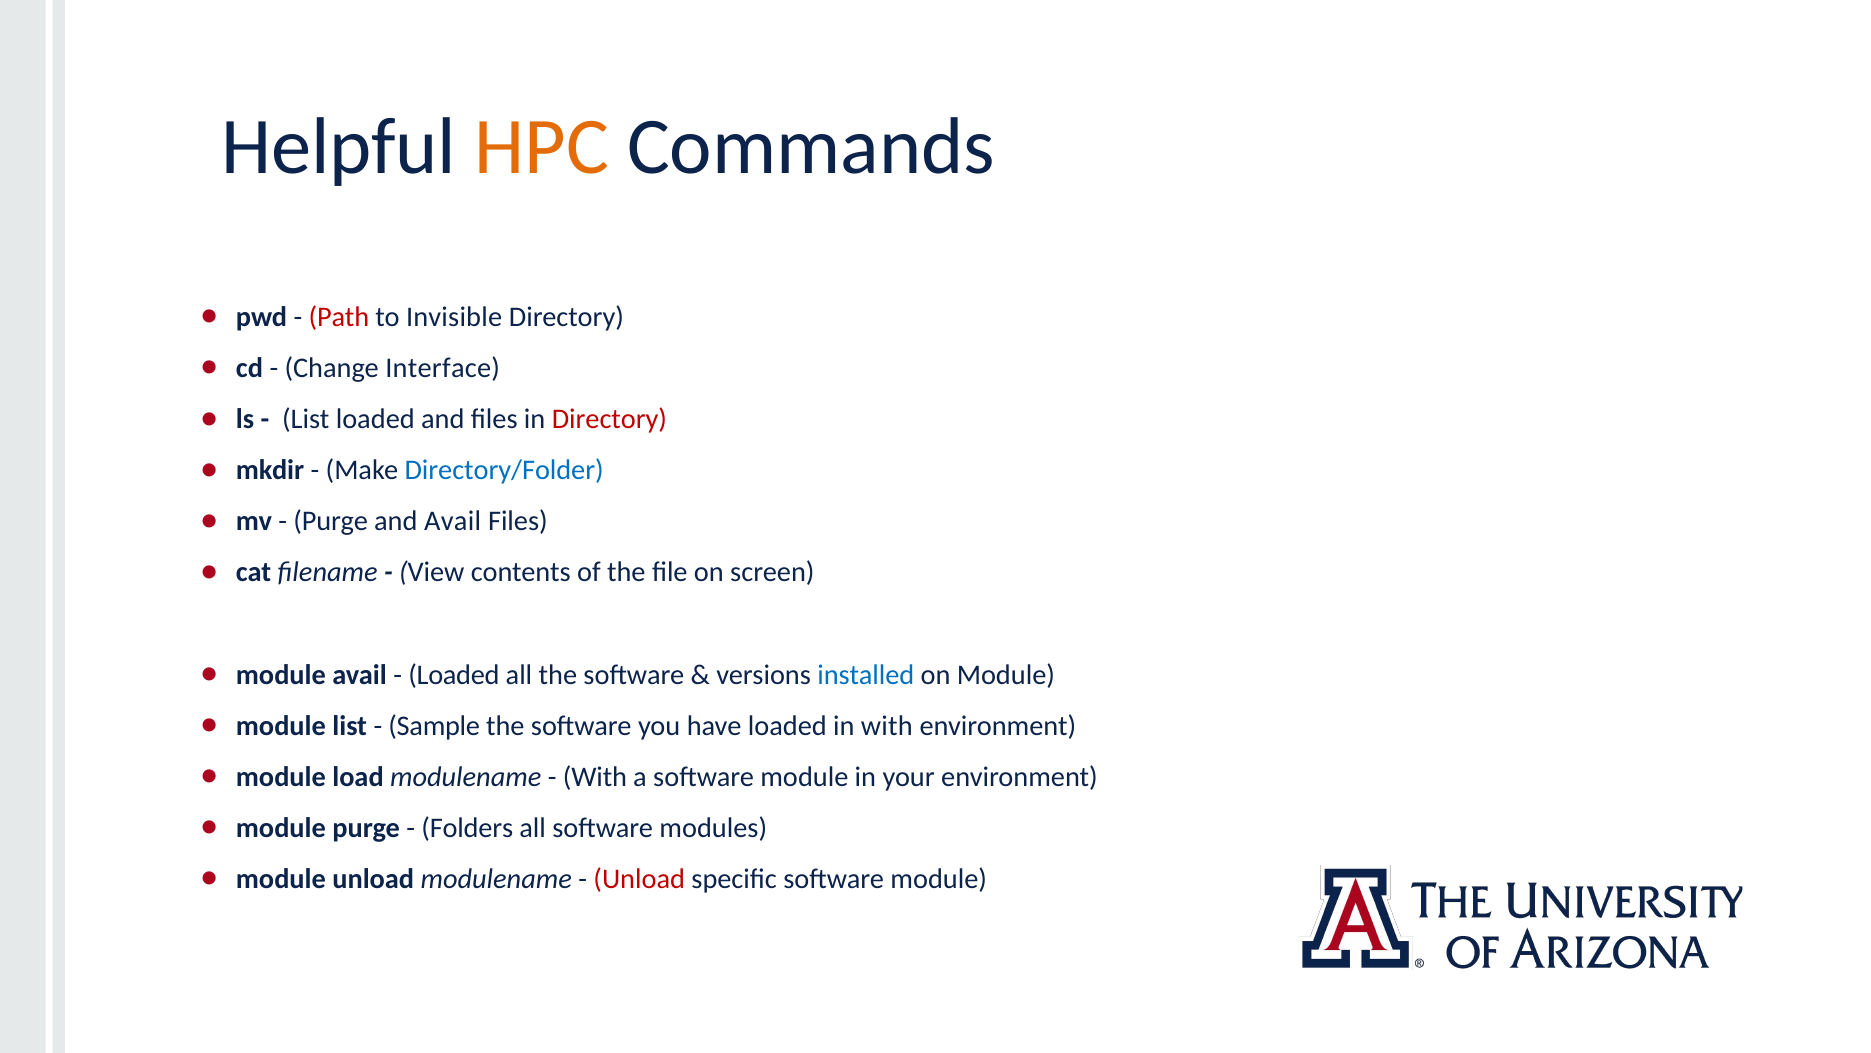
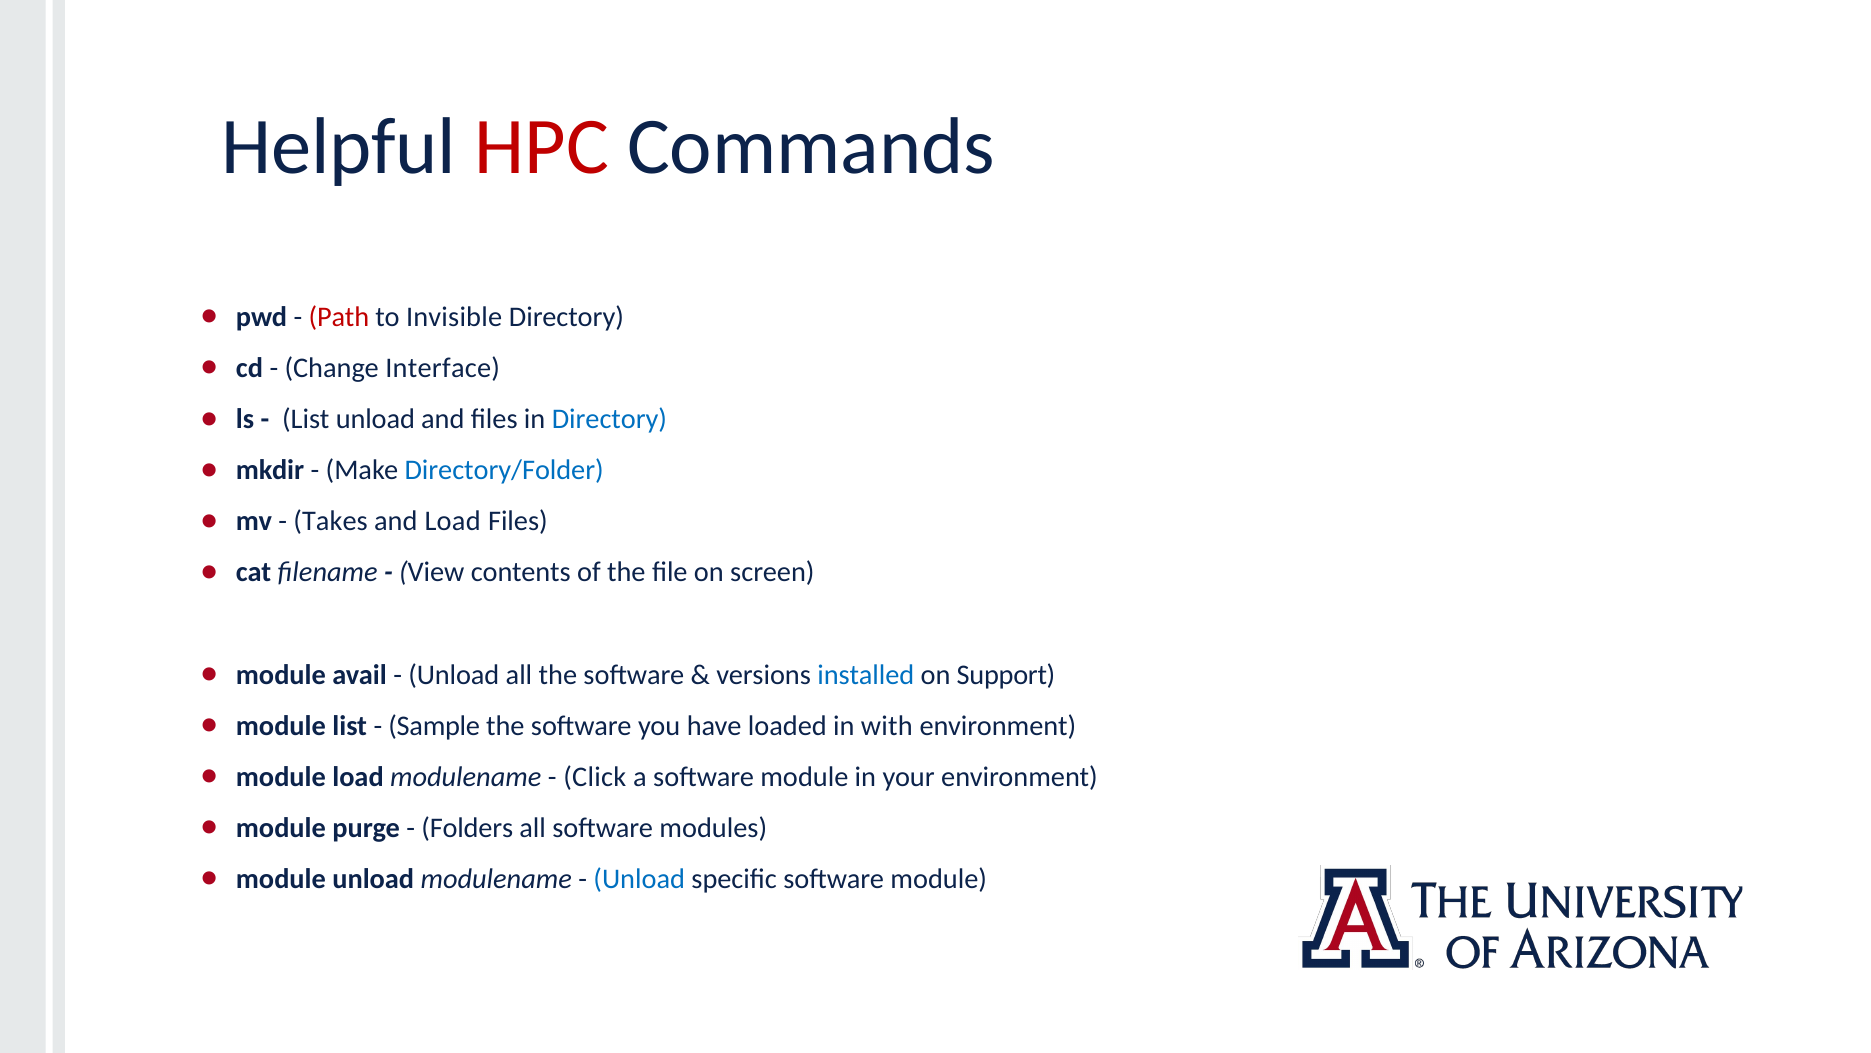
HPC colour: orange -> red
List loaded: loaded -> unload
Directory at (609, 419) colour: red -> blue
Purge at (331, 521): Purge -> Takes
and Avail: Avail -> Load
Loaded at (454, 674): Loaded -> Unload
on Module: Module -> Support
With at (595, 777): With -> Click
Unload at (639, 879) colour: red -> blue
